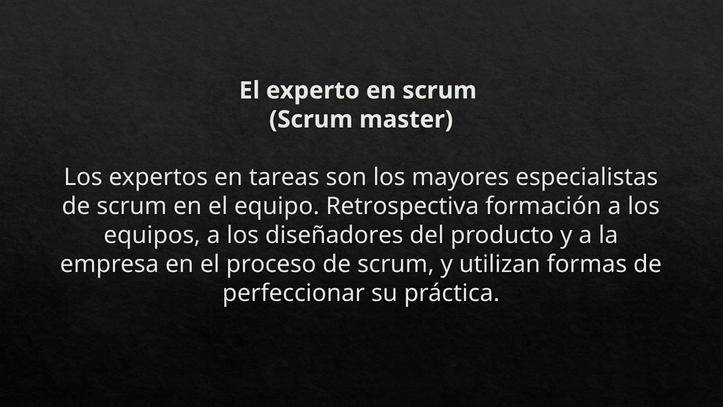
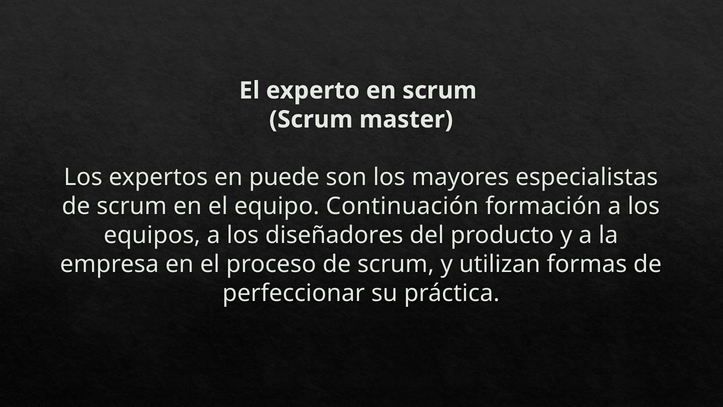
tareas: tareas -> puede
Retrospectiva: Retrospectiva -> Continuación
